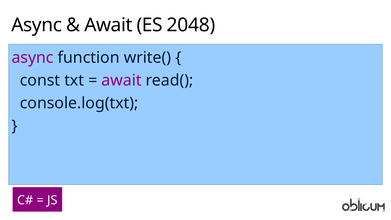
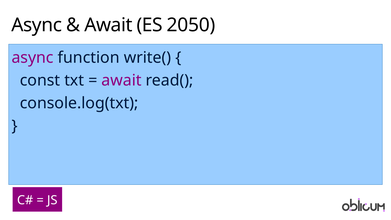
2048: 2048 -> 2050
